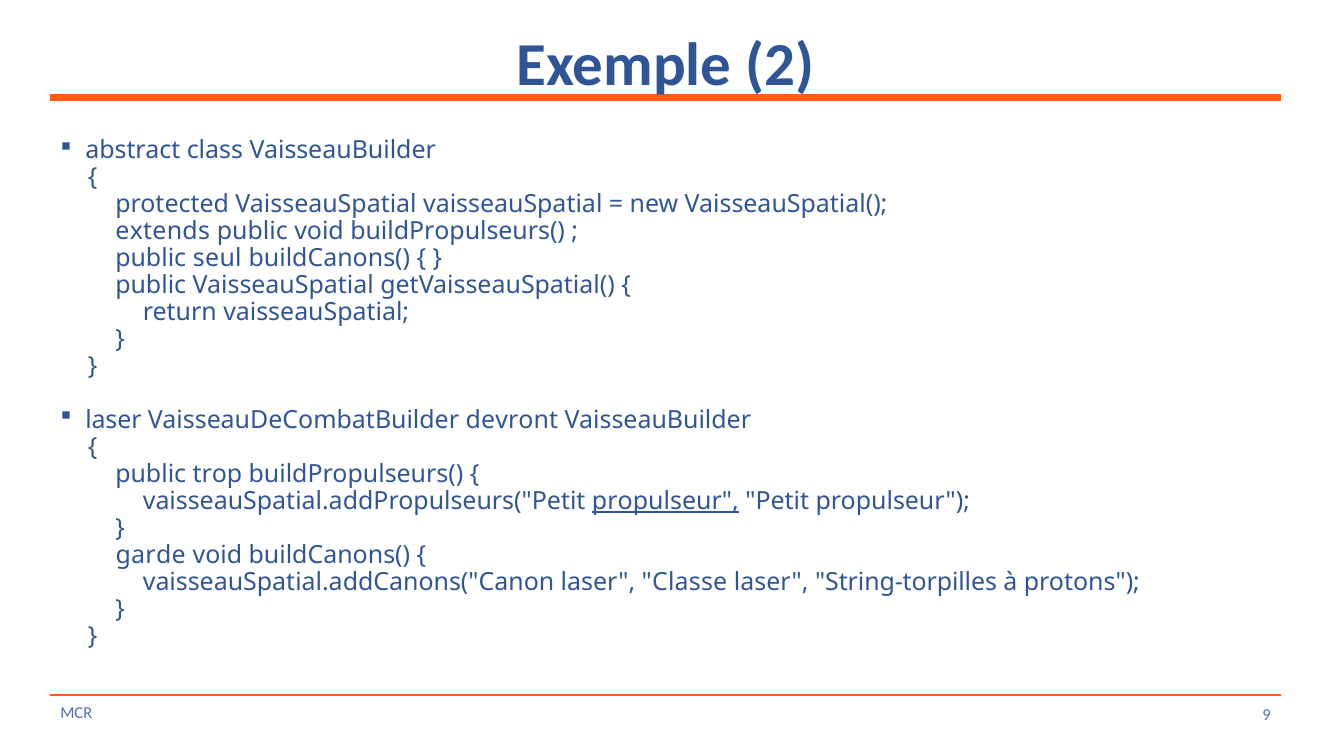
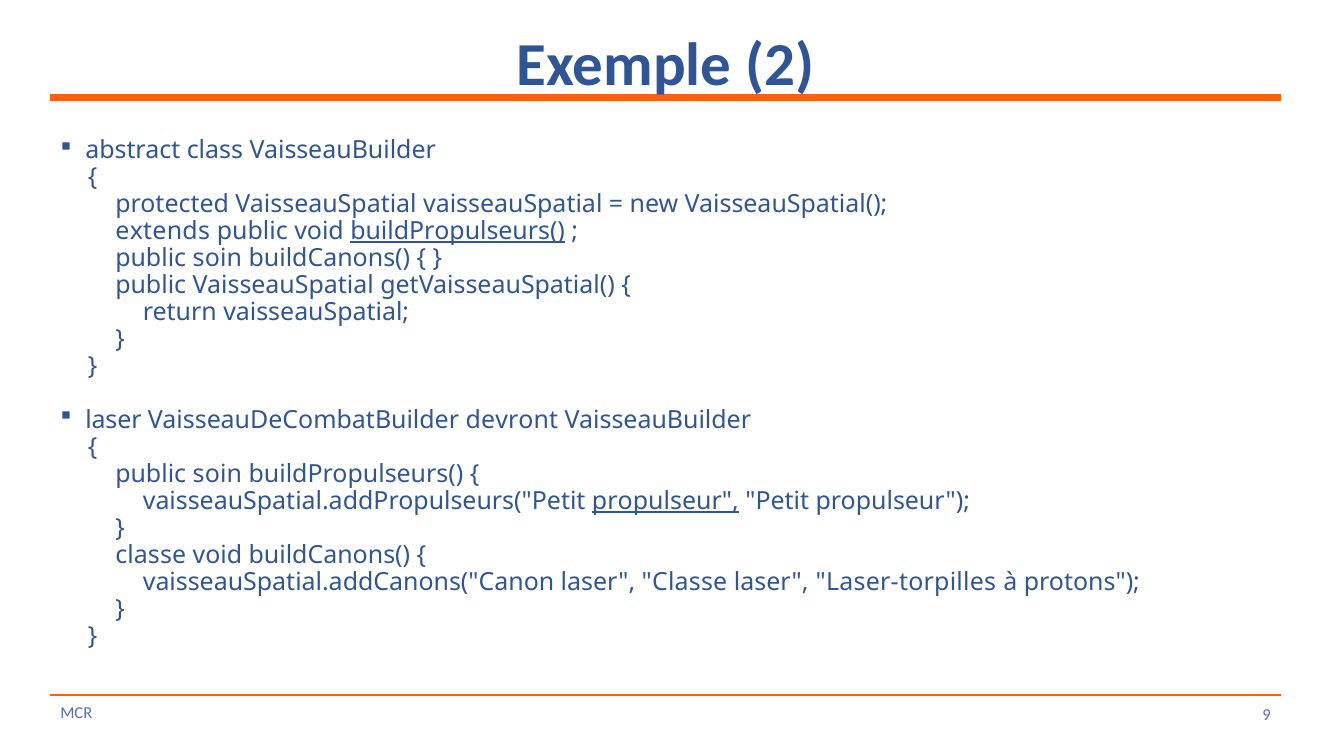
buildPropulseurs( at (458, 231) underline: none -> present
seul at (217, 258): seul -> soin
trop at (217, 474): trop -> soin
garde at (151, 555): garde -> classe
String-torpilles: String-torpilles -> Laser-torpilles
